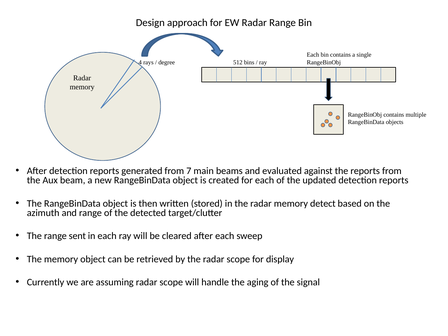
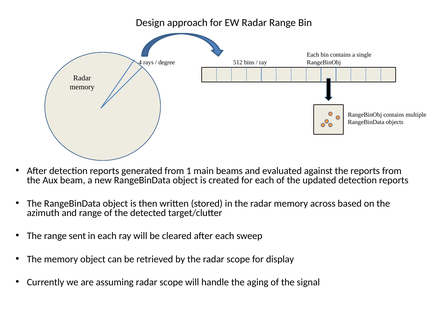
7: 7 -> 1
detect: detect -> across
